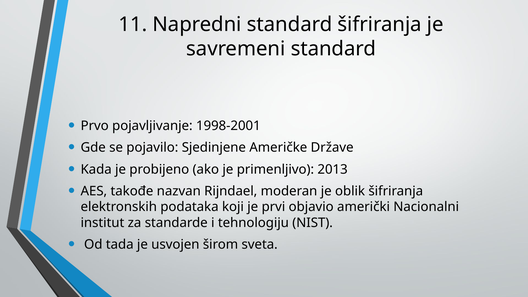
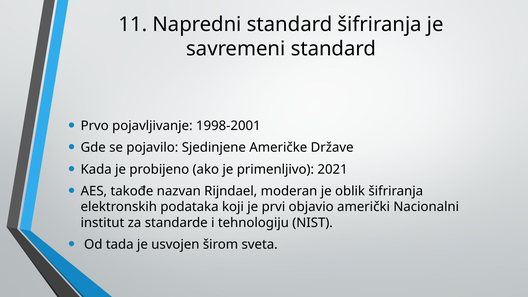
2013: 2013 -> 2021
